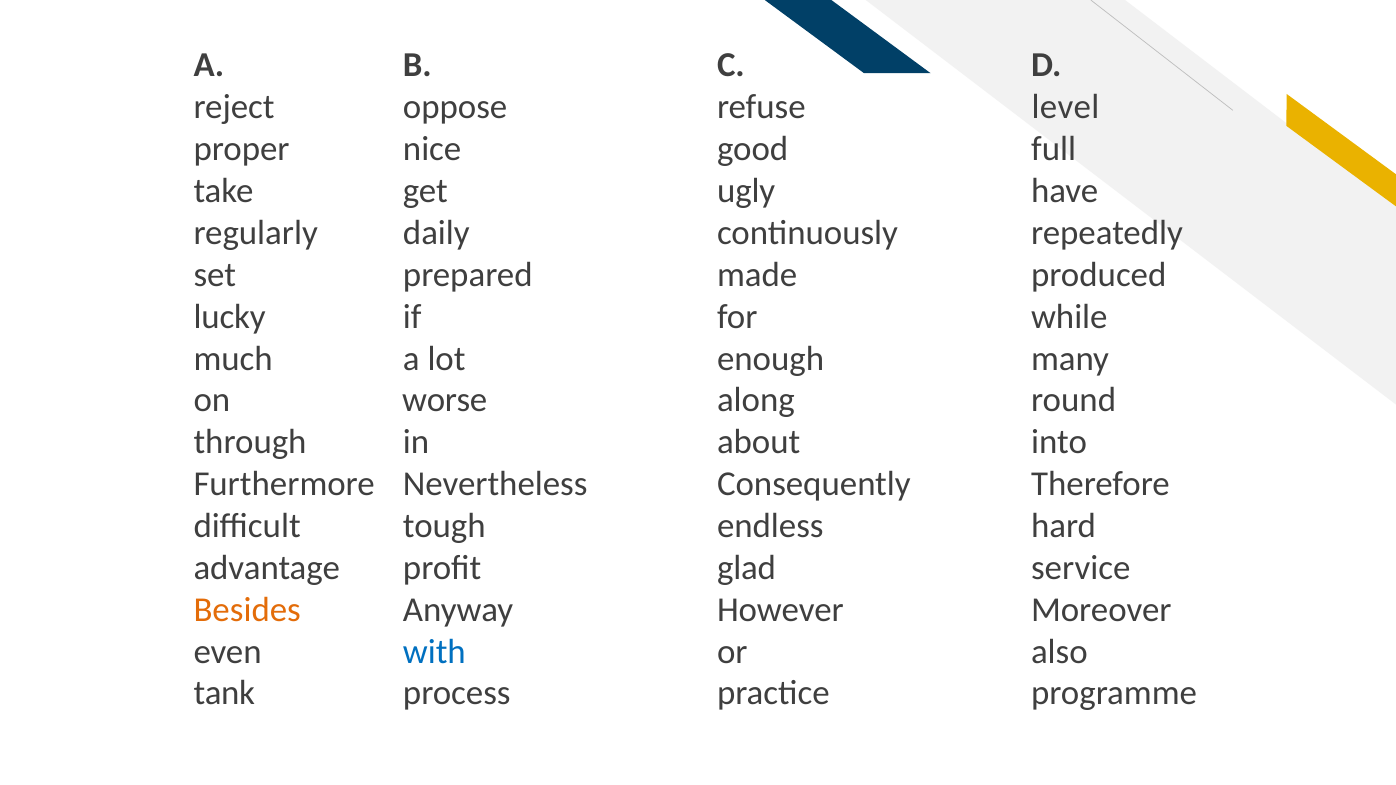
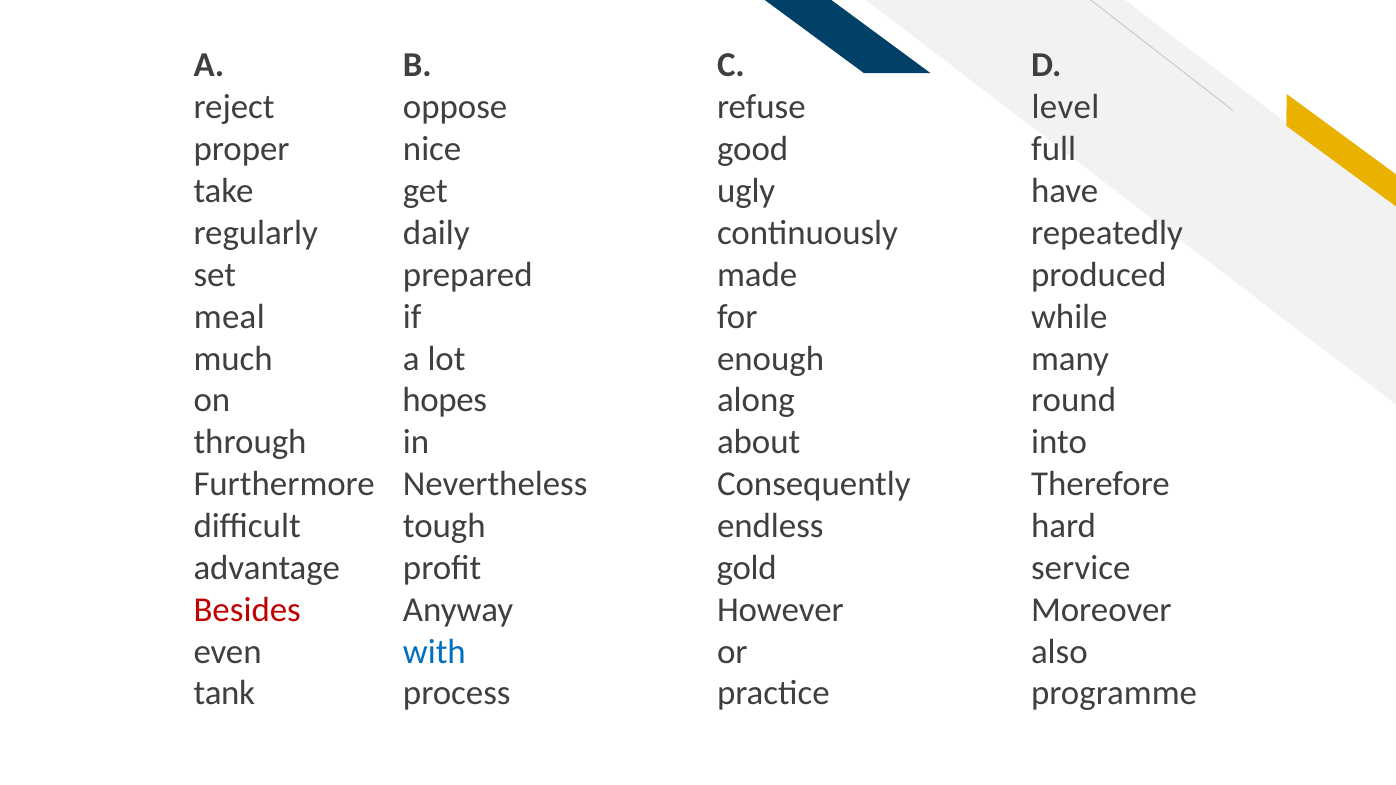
lucky: lucky -> meal
worse: worse -> hopes
glad: glad -> gold
Besides colour: orange -> red
